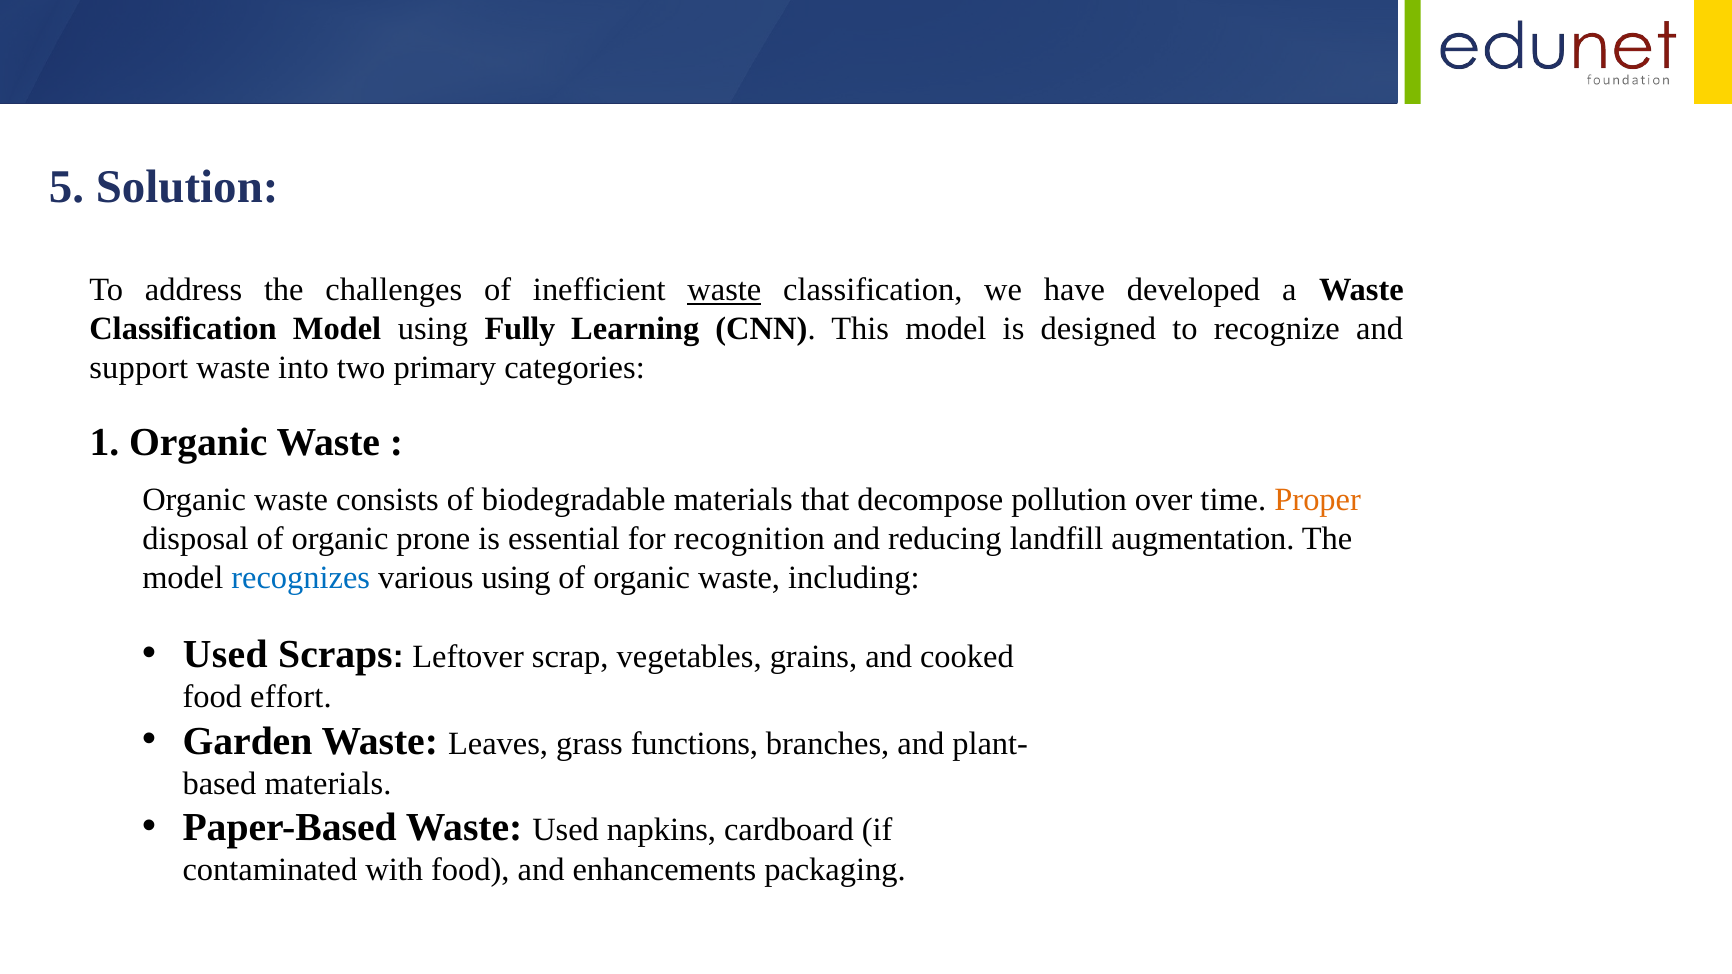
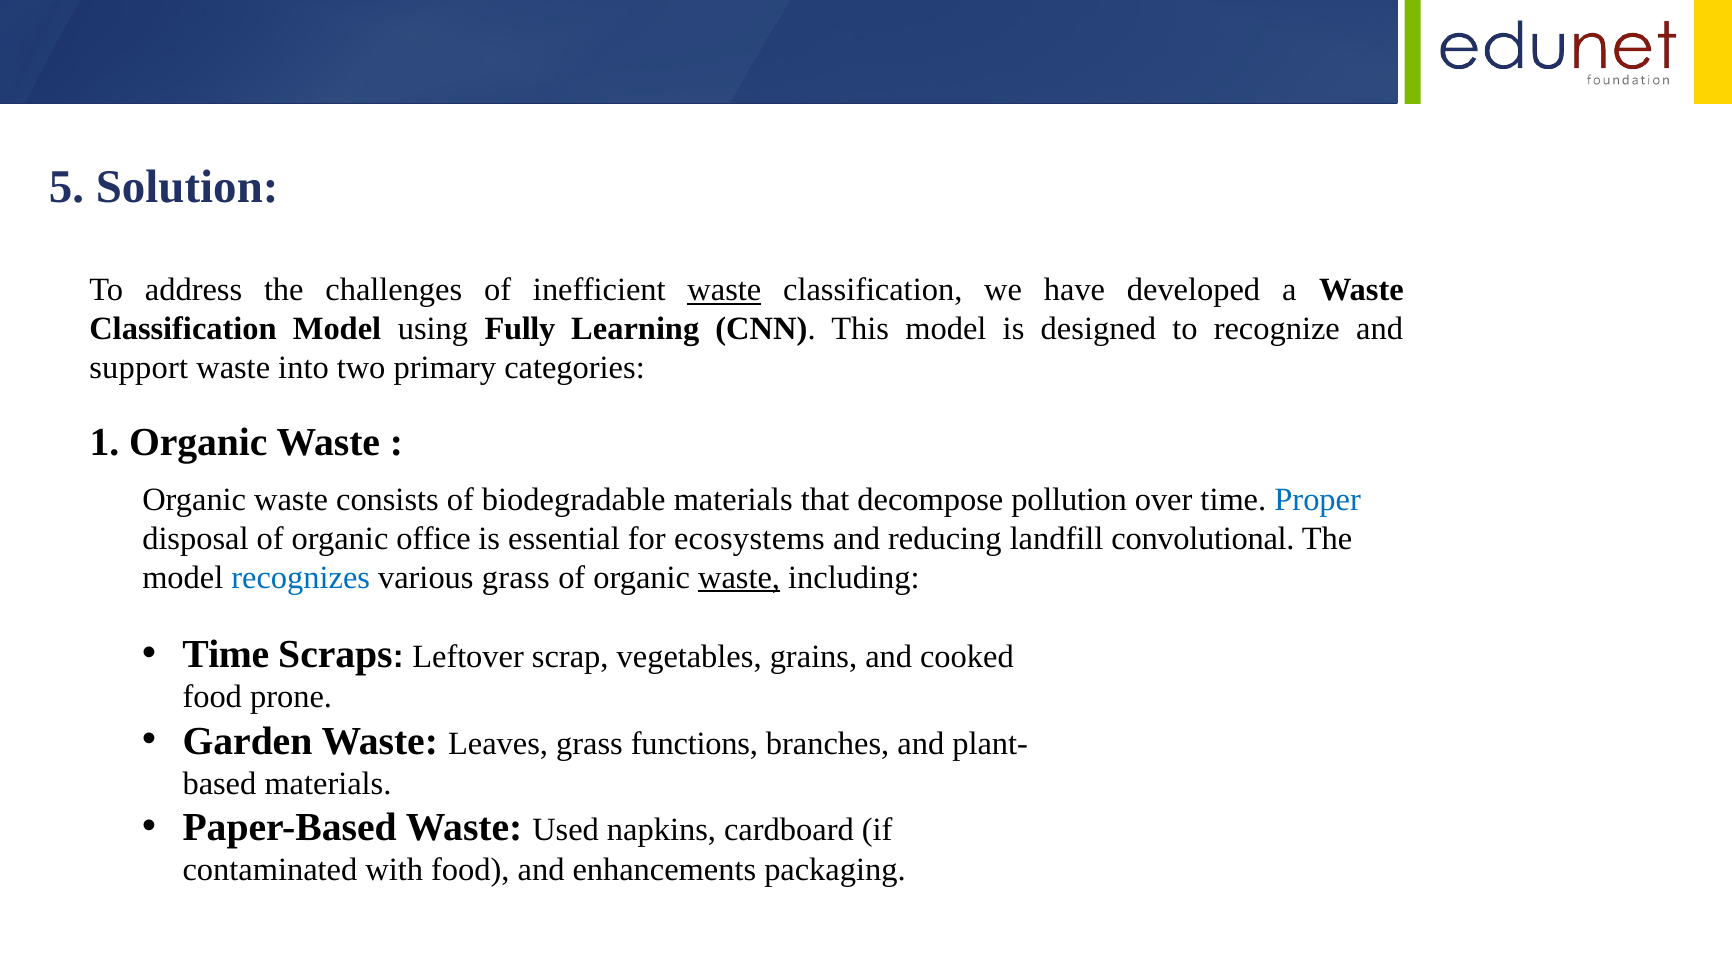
Proper colour: orange -> blue
prone: prone -> office
recognition: recognition -> ecosystems
augmentation: augmentation -> convolutional
various using: using -> grass
waste at (739, 578) underline: none -> present
Used at (225, 655): Used -> Time
effort: effort -> prone
